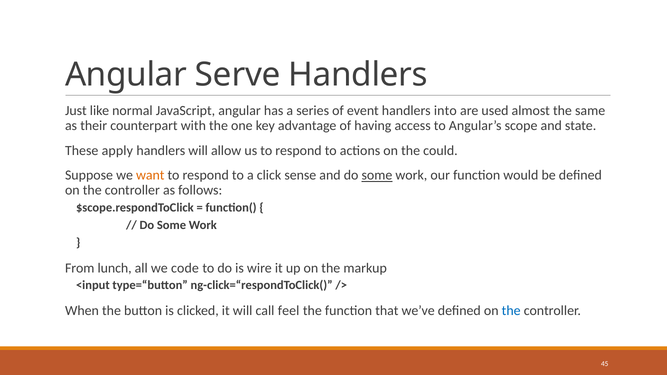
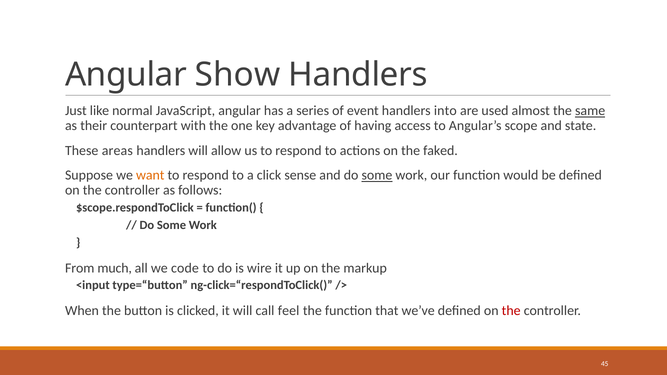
Serve: Serve -> Show
same underline: none -> present
apply: apply -> areas
could: could -> faked
lunch: lunch -> much
the at (511, 311) colour: blue -> red
